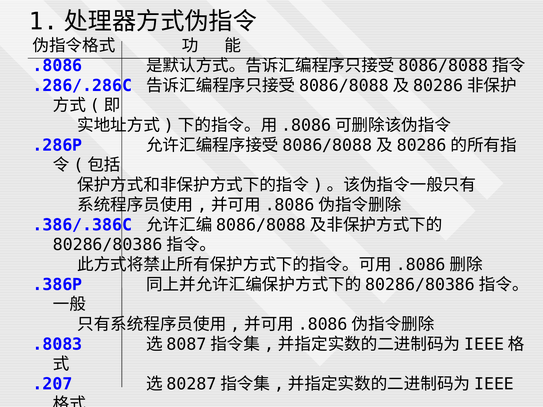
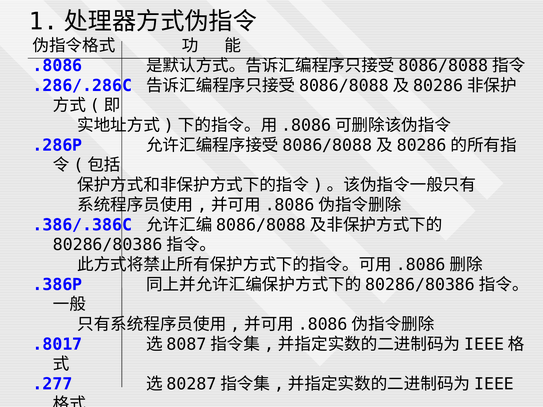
.8083: .8083 -> .8017
.207: .207 -> .277
